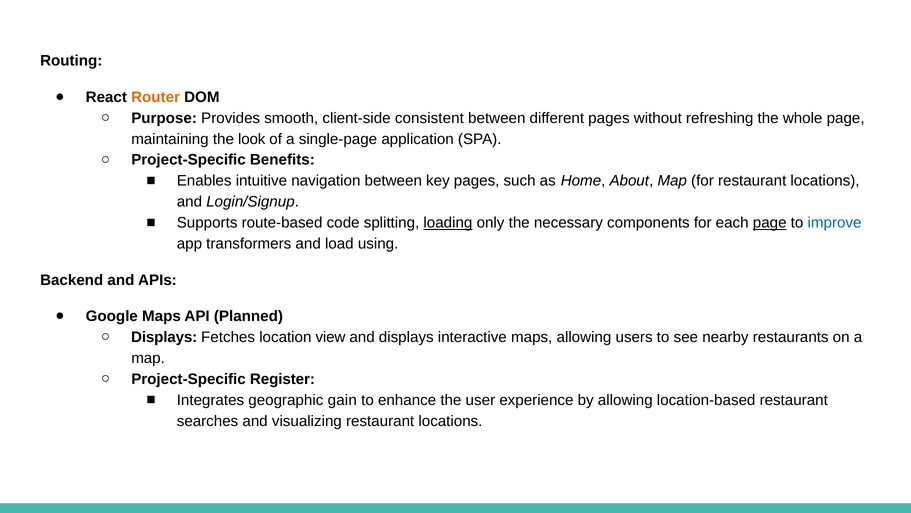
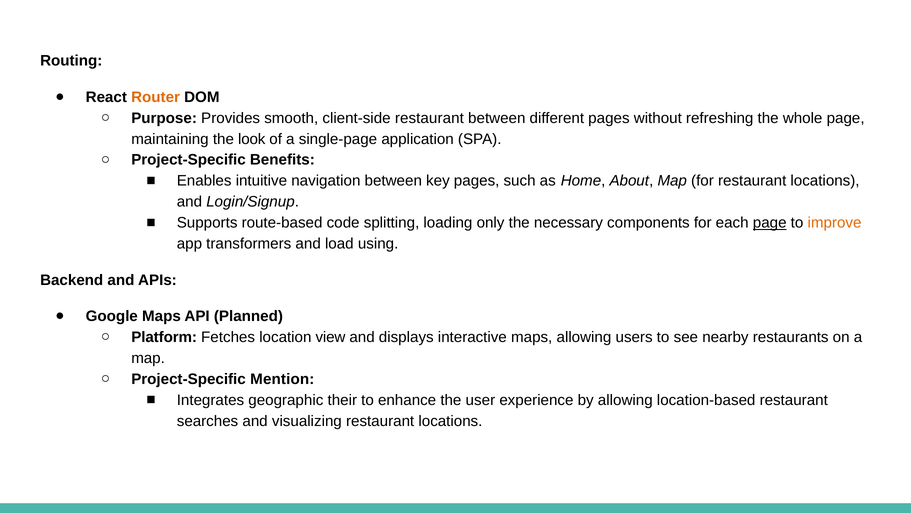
client-side consistent: consistent -> restaurant
loading underline: present -> none
improve colour: blue -> orange
Displays at (164, 337): Displays -> Platform
Register: Register -> Mention
gain: gain -> their
